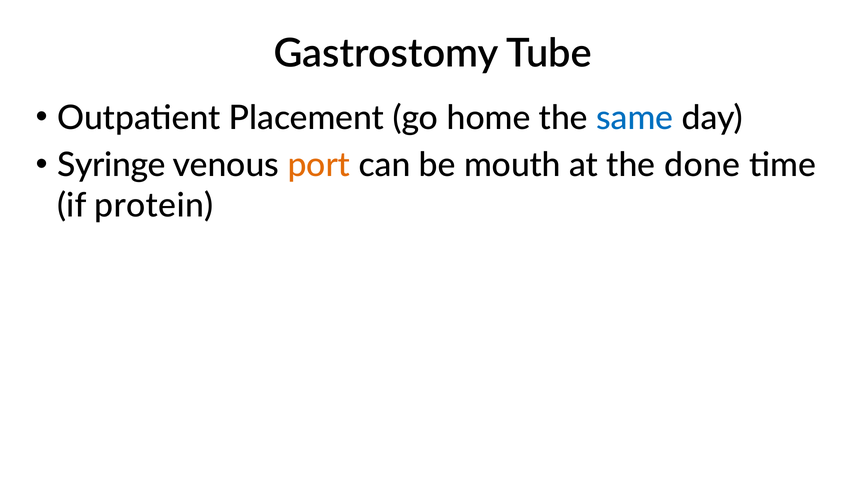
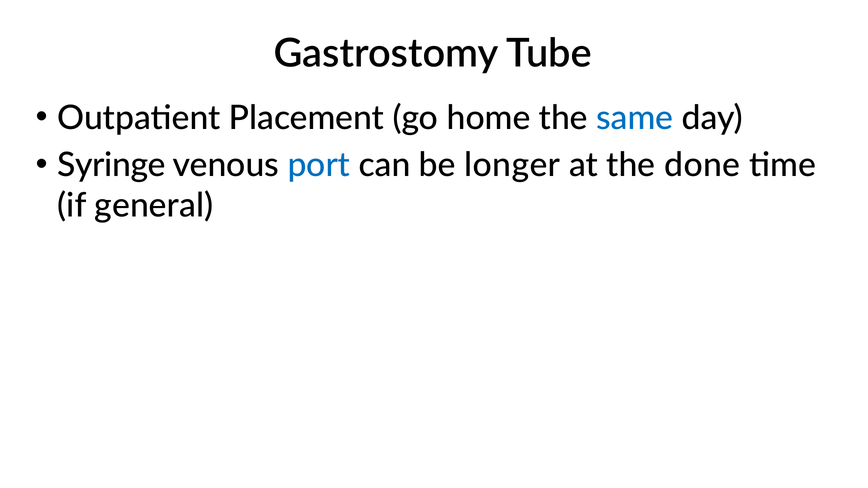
port colour: orange -> blue
mouth: mouth -> longer
protein: protein -> general
